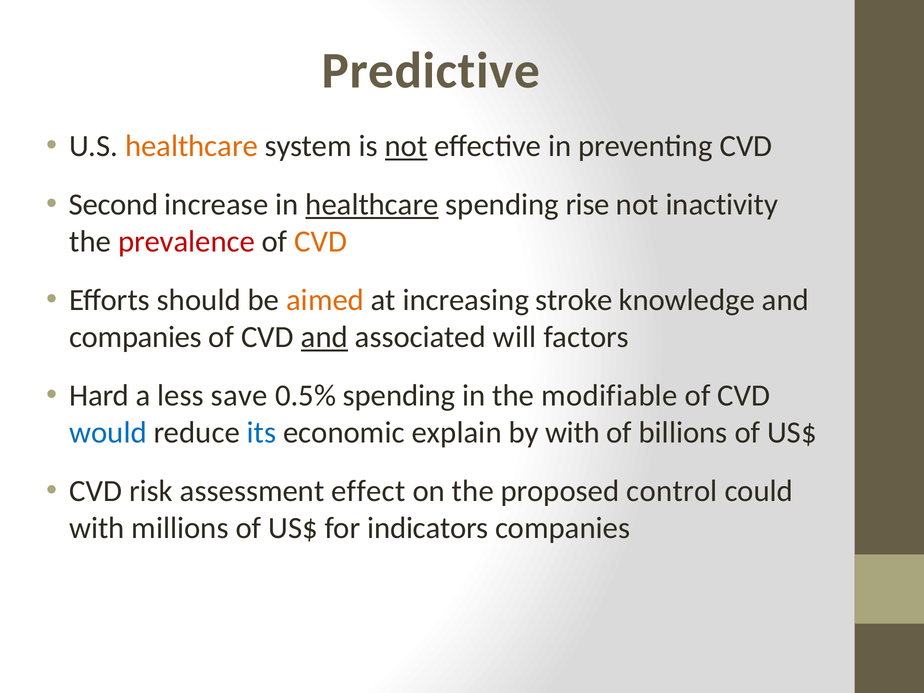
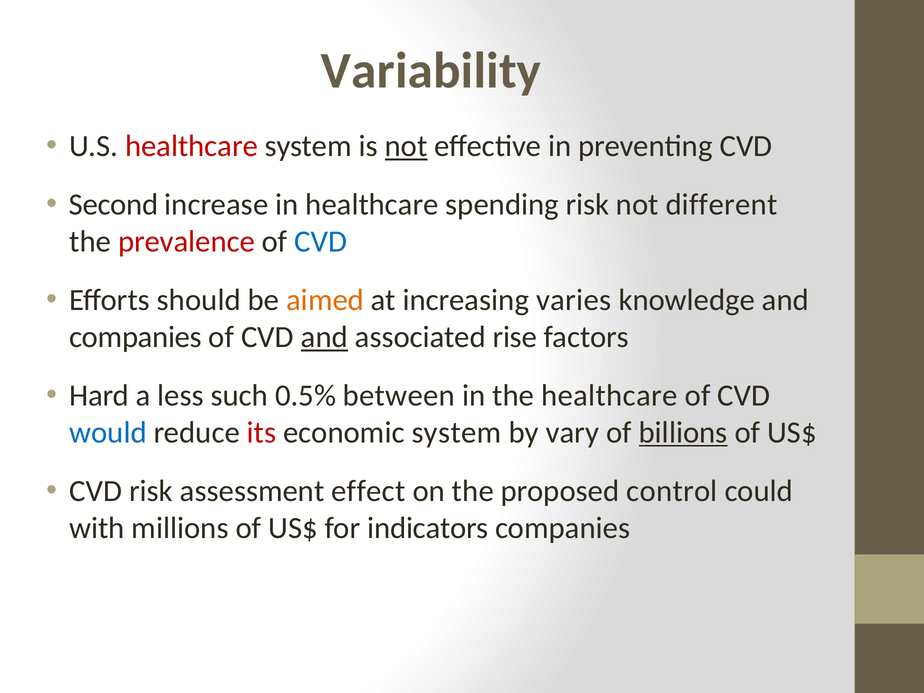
Predictive: Predictive -> Variability
healthcare at (192, 146) colour: orange -> red
healthcare at (372, 205) underline: present -> none
spending rise: rise -> risk
inactivity: inactivity -> different
CVD at (321, 242) colour: orange -> blue
stroke: stroke -> varies
will: will -> rise
save: save -> such
0.5% spending: spending -> between
the modifiable: modifiable -> healthcare
its colour: blue -> red
economic explain: explain -> system
by with: with -> vary
billions underline: none -> present
